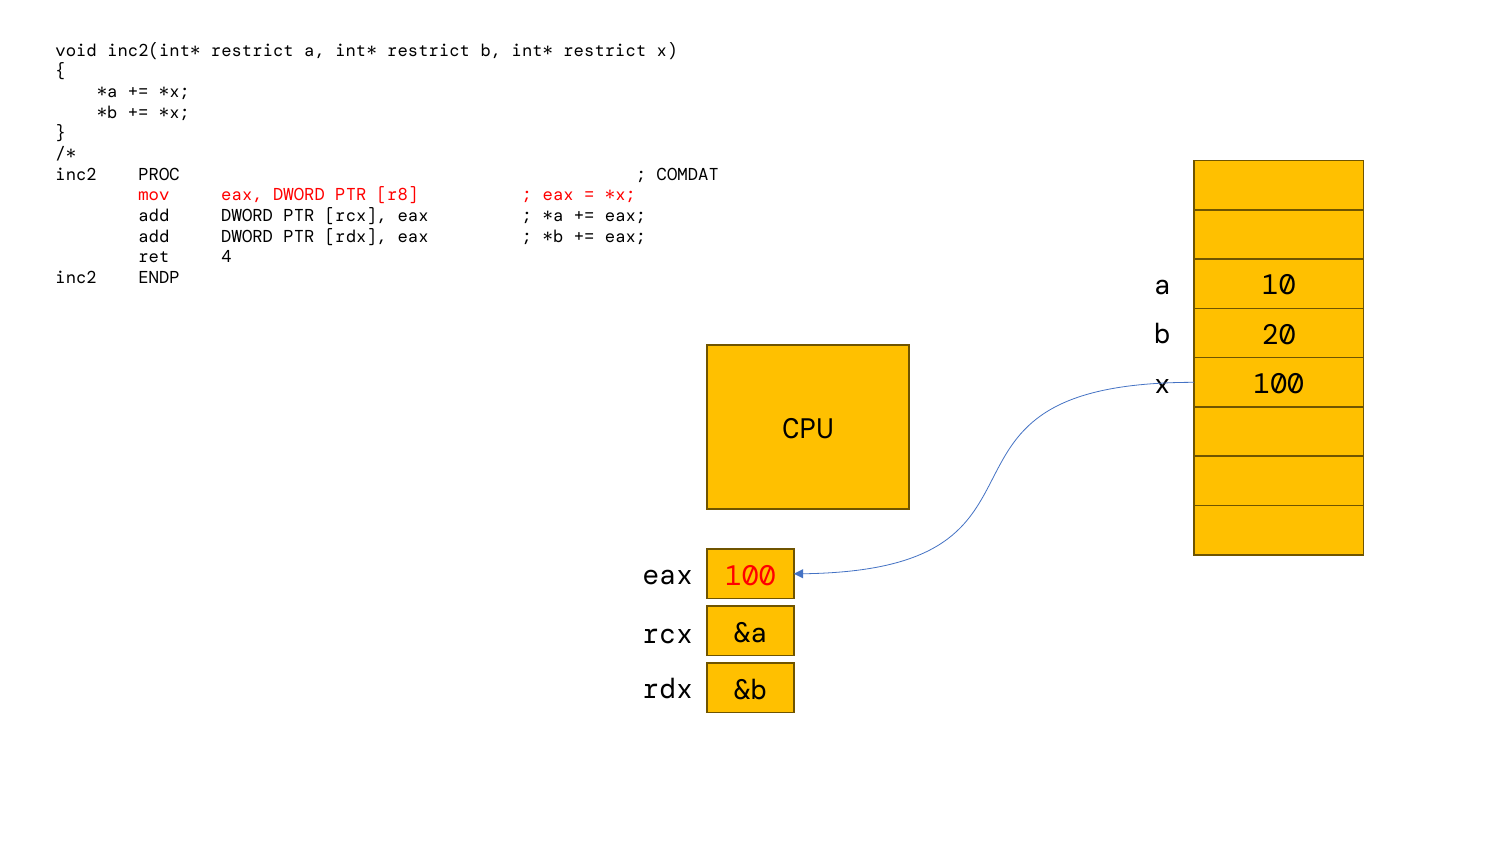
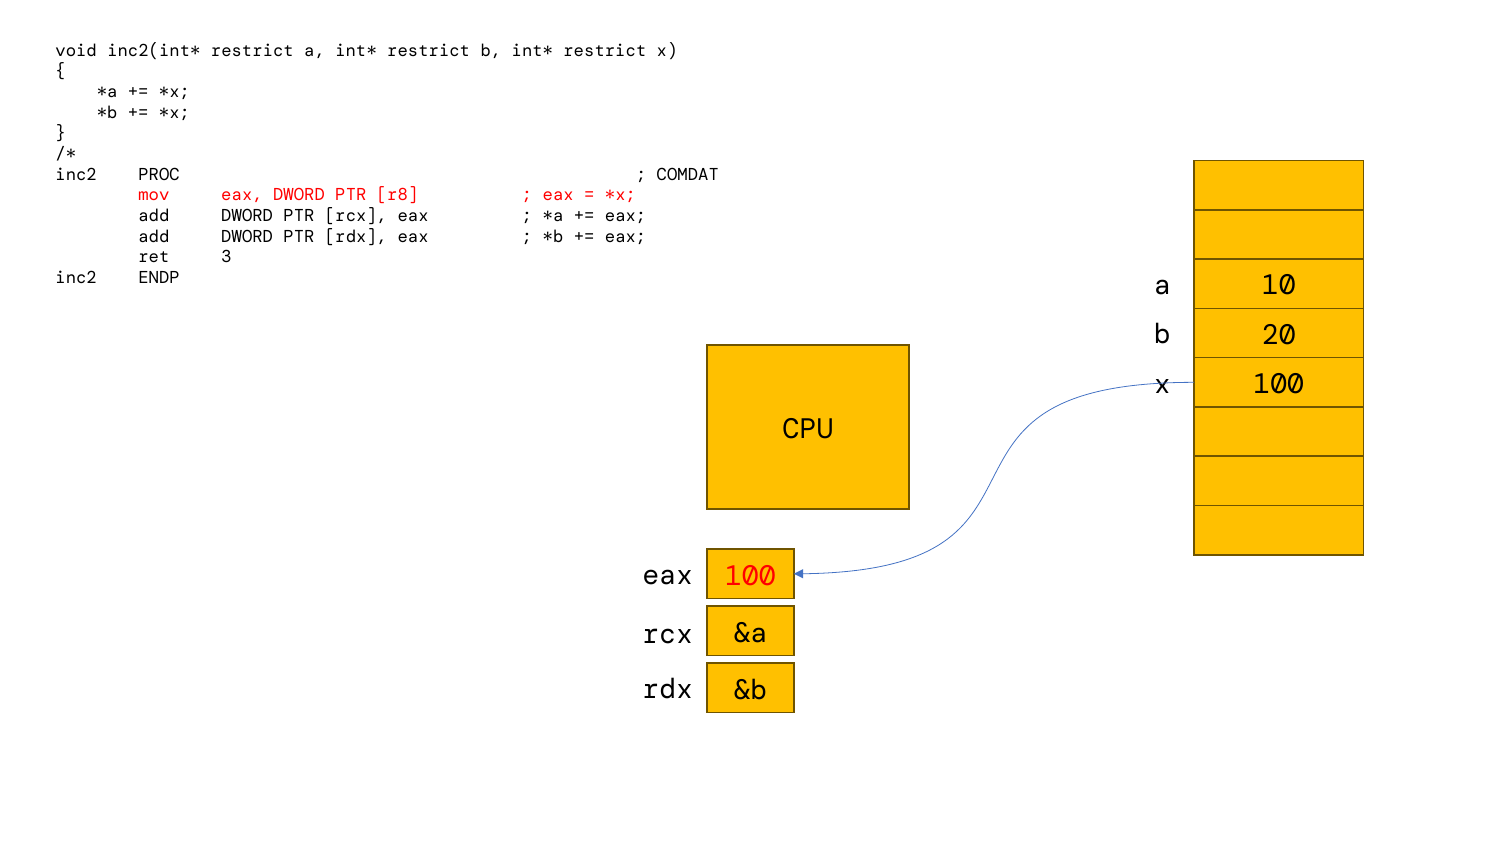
4: 4 -> 3
